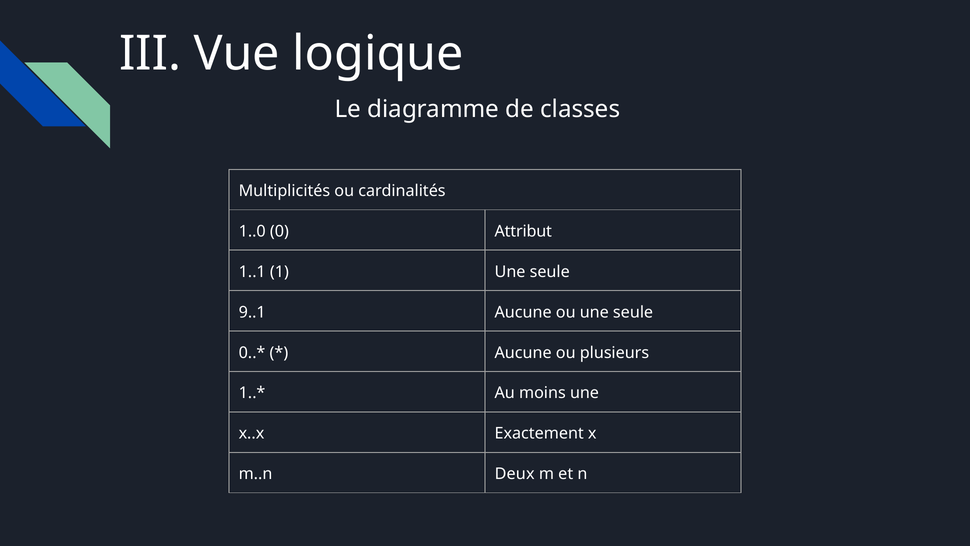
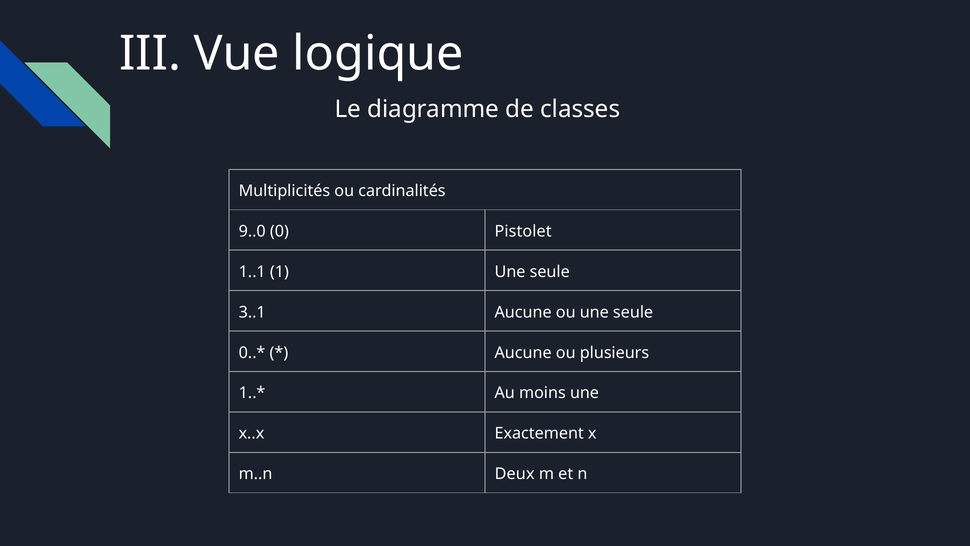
1..0: 1..0 -> 9..0
Attribut: Attribut -> Pistolet
9..1: 9..1 -> 3..1
